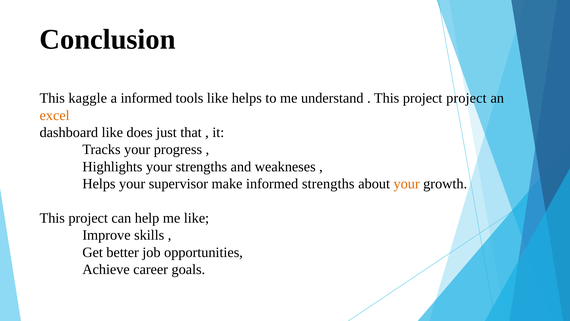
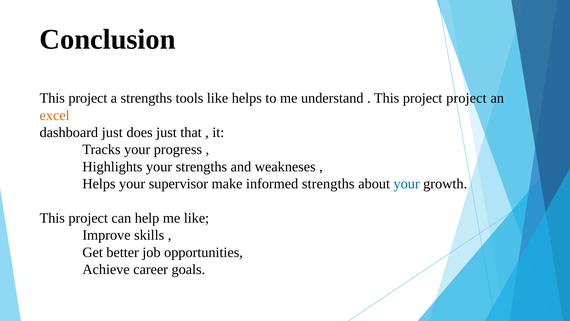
kaggle at (88, 98): kaggle -> project
a informed: informed -> strengths
dashboard like: like -> just
your at (407, 184) colour: orange -> blue
